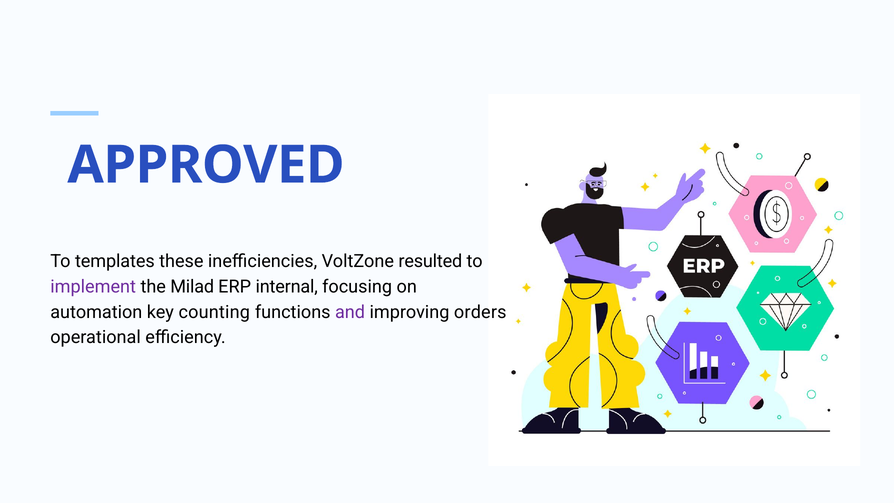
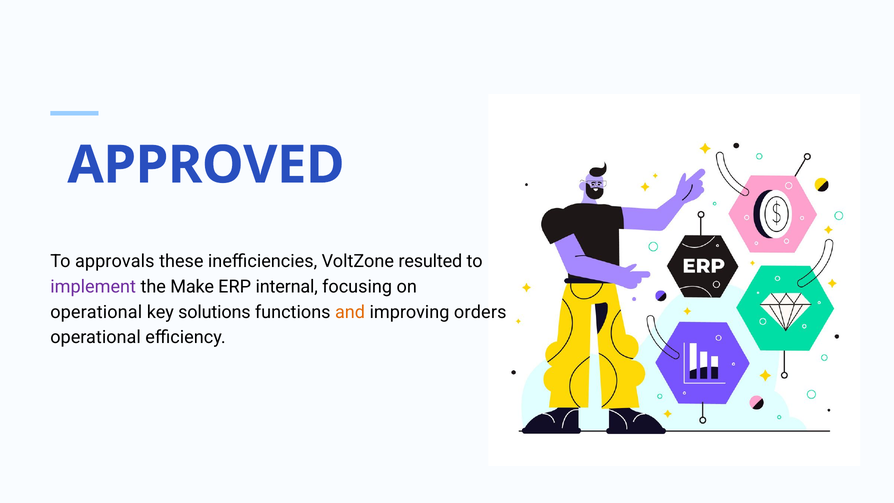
templates: templates -> approvals
Milad: Milad -> Make
automation at (96, 312): automation -> operational
counting: counting -> solutions
and colour: purple -> orange
